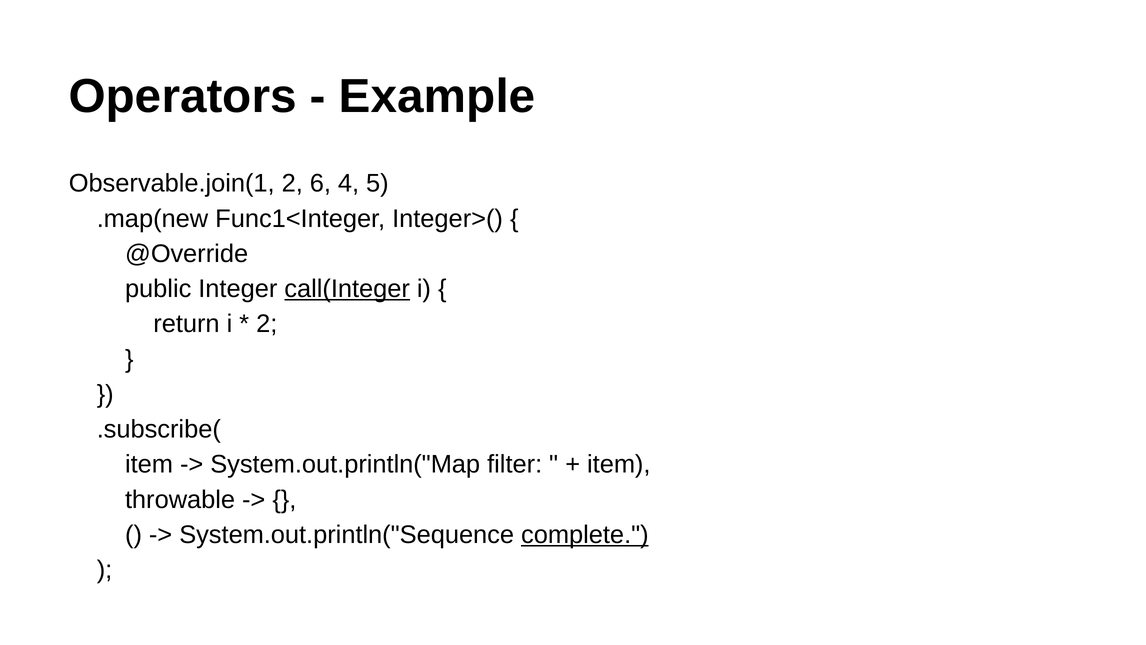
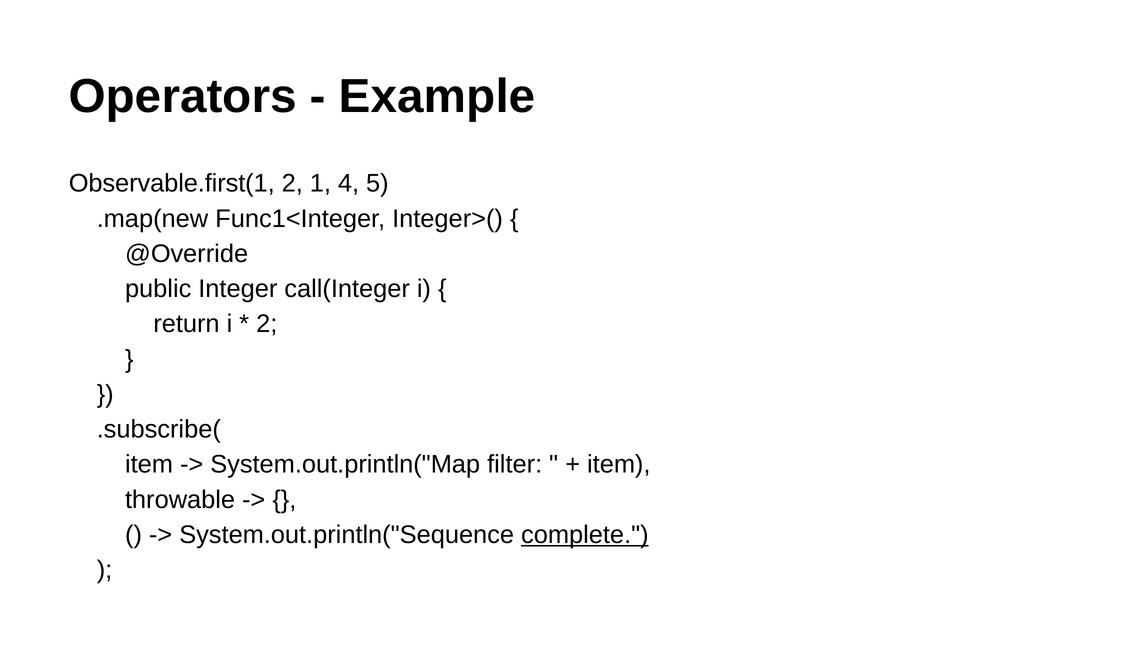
Observable.join(1: Observable.join(1 -> Observable.first(1
6: 6 -> 1
call(Integer underline: present -> none
